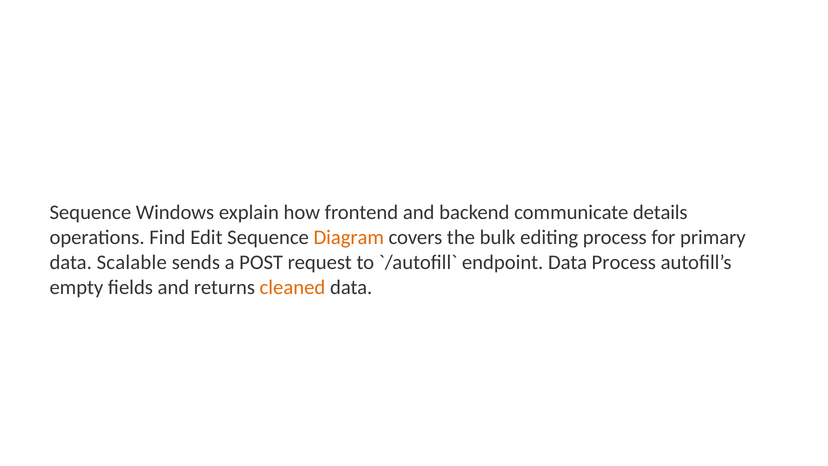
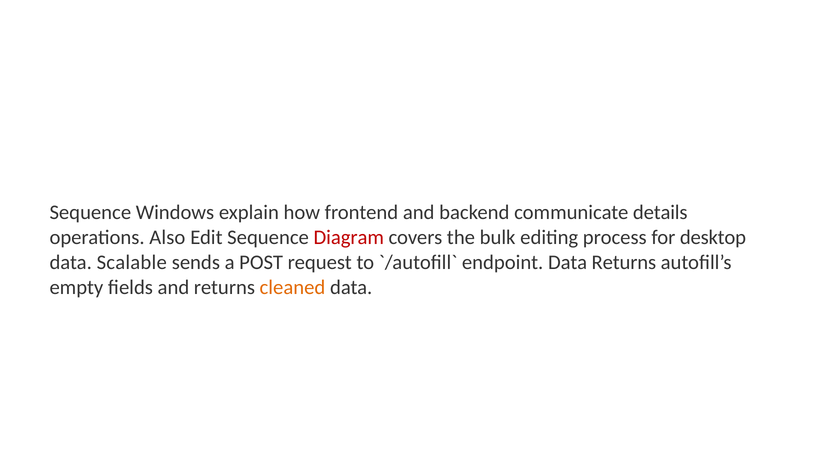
Find: Find -> Also
Diagram colour: orange -> red
primary: primary -> desktop
Data Process: Process -> Returns
